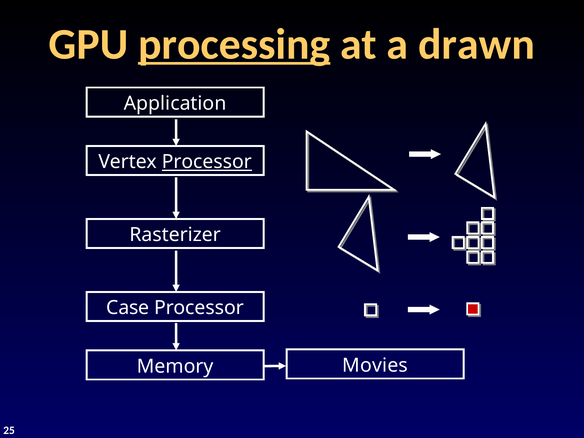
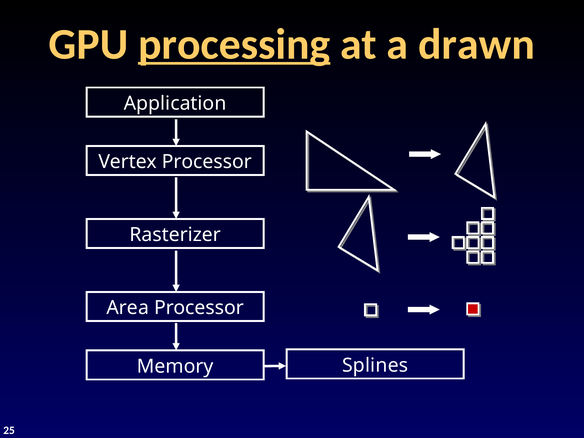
Processor at (207, 162) underline: present -> none
Case: Case -> Area
Movies: Movies -> Splines
